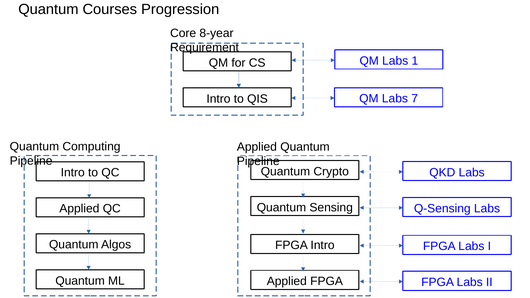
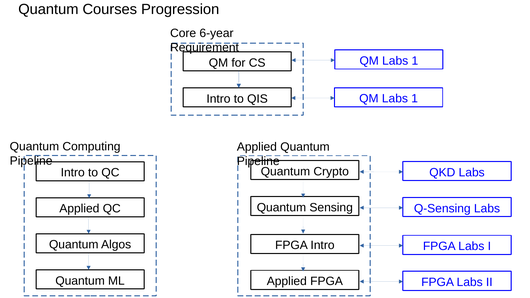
8-year: 8-year -> 6-year
7 at (415, 99): 7 -> 1
